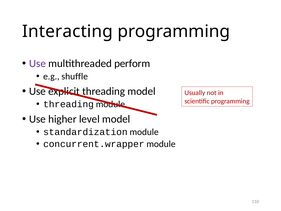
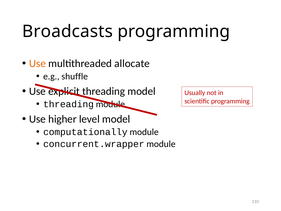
Interacting: Interacting -> Broadcasts
Use at (37, 63) colour: purple -> orange
perform: perform -> allocate
standardization: standardization -> computationally
